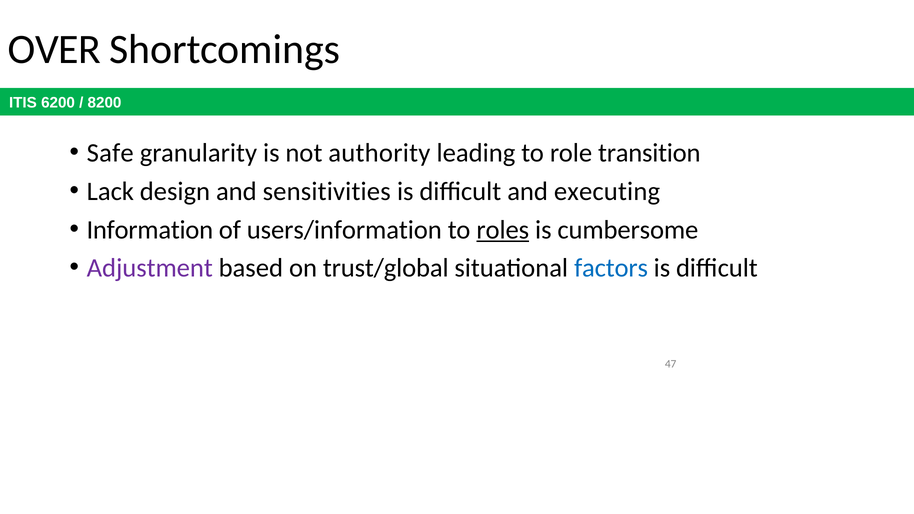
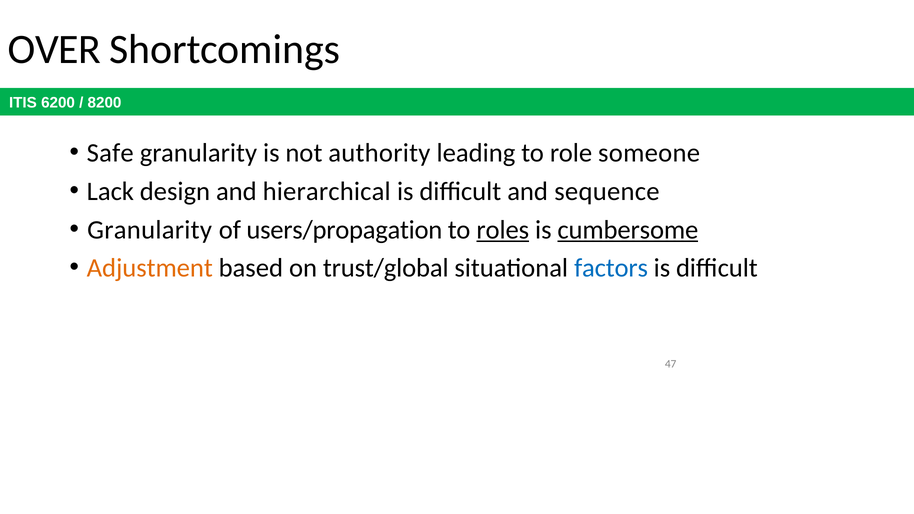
transition: transition -> someone
sensitivities: sensitivities -> hierarchical
executing: executing -> sequence
Information at (150, 230): Information -> Granularity
users/information: users/information -> users/propagation
cumbersome underline: none -> present
Adjustment colour: purple -> orange
